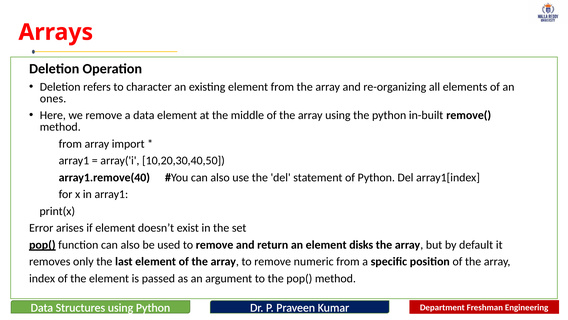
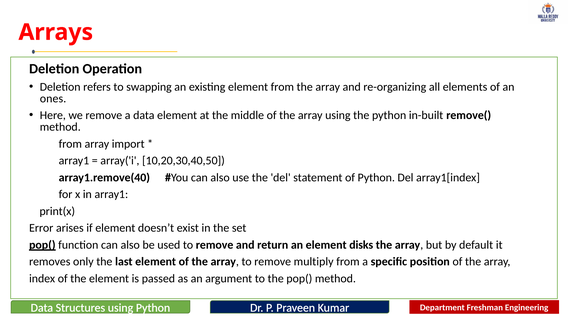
character: character -> swapping
numeric: numeric -> multiply
